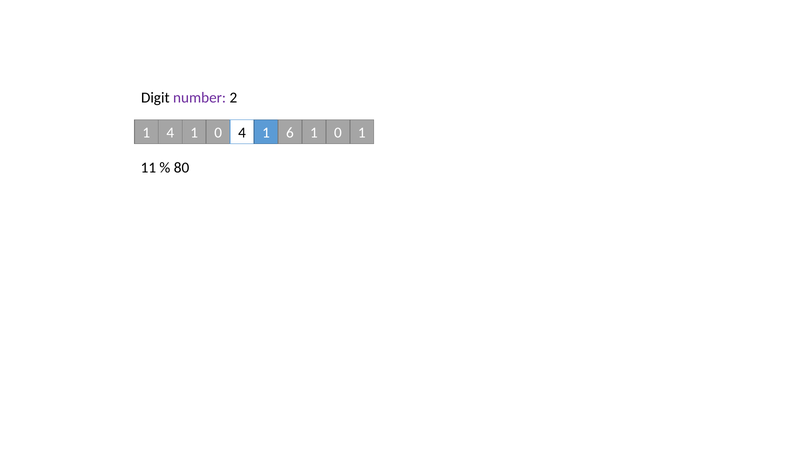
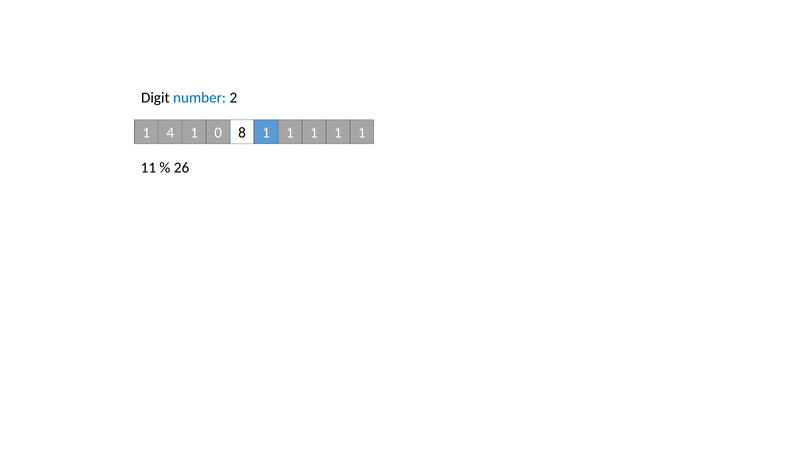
number colour: purple -> blue
4 at (242, 133): 4 -> 8
6 at (290, 133): 6 -> 1
0 at (338, 133): 0 -> 1
80: 80 -> 26
